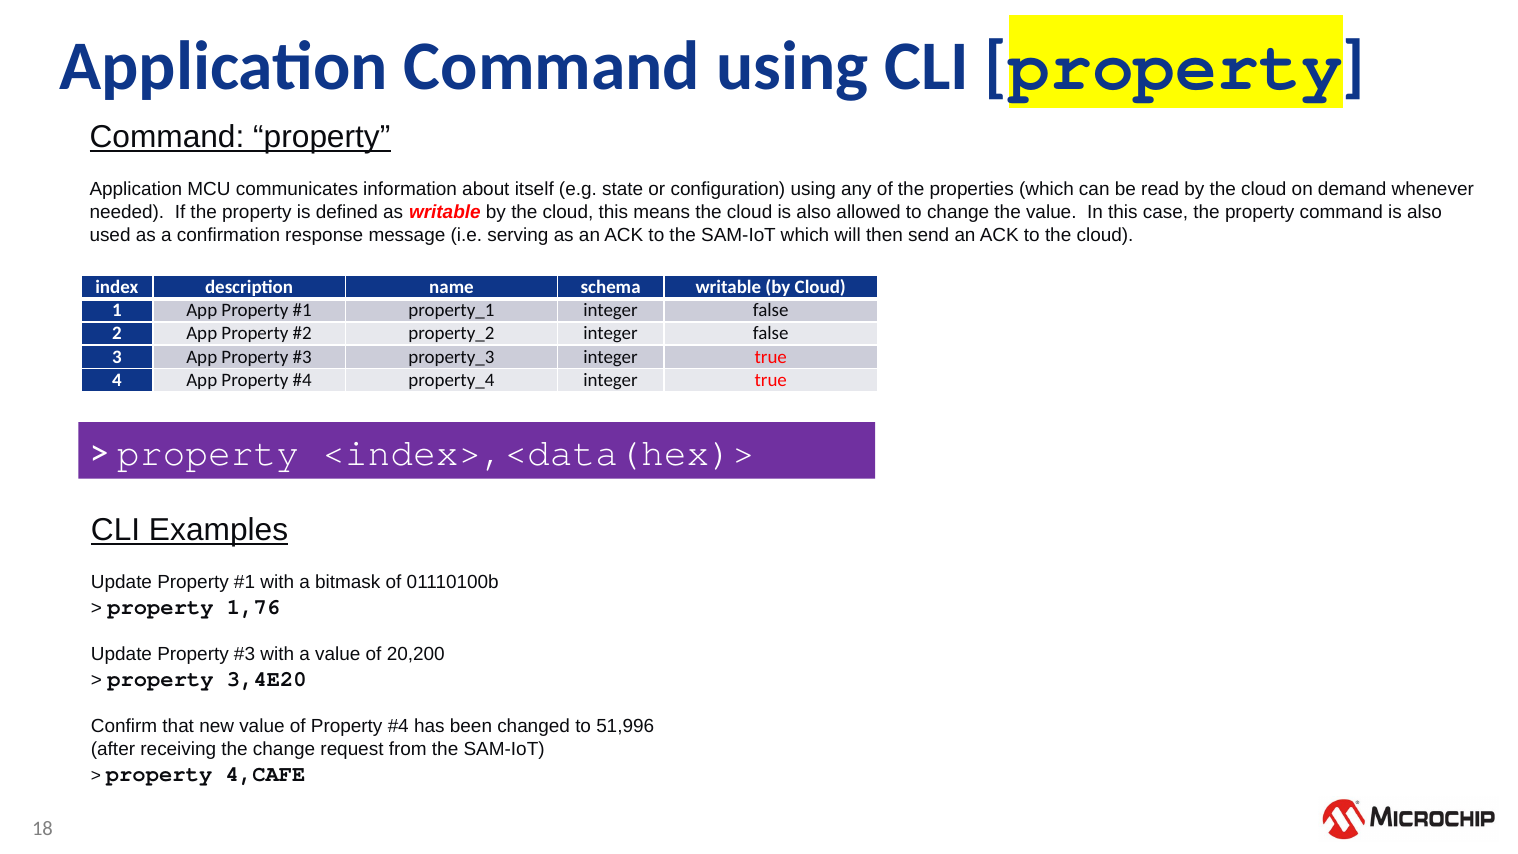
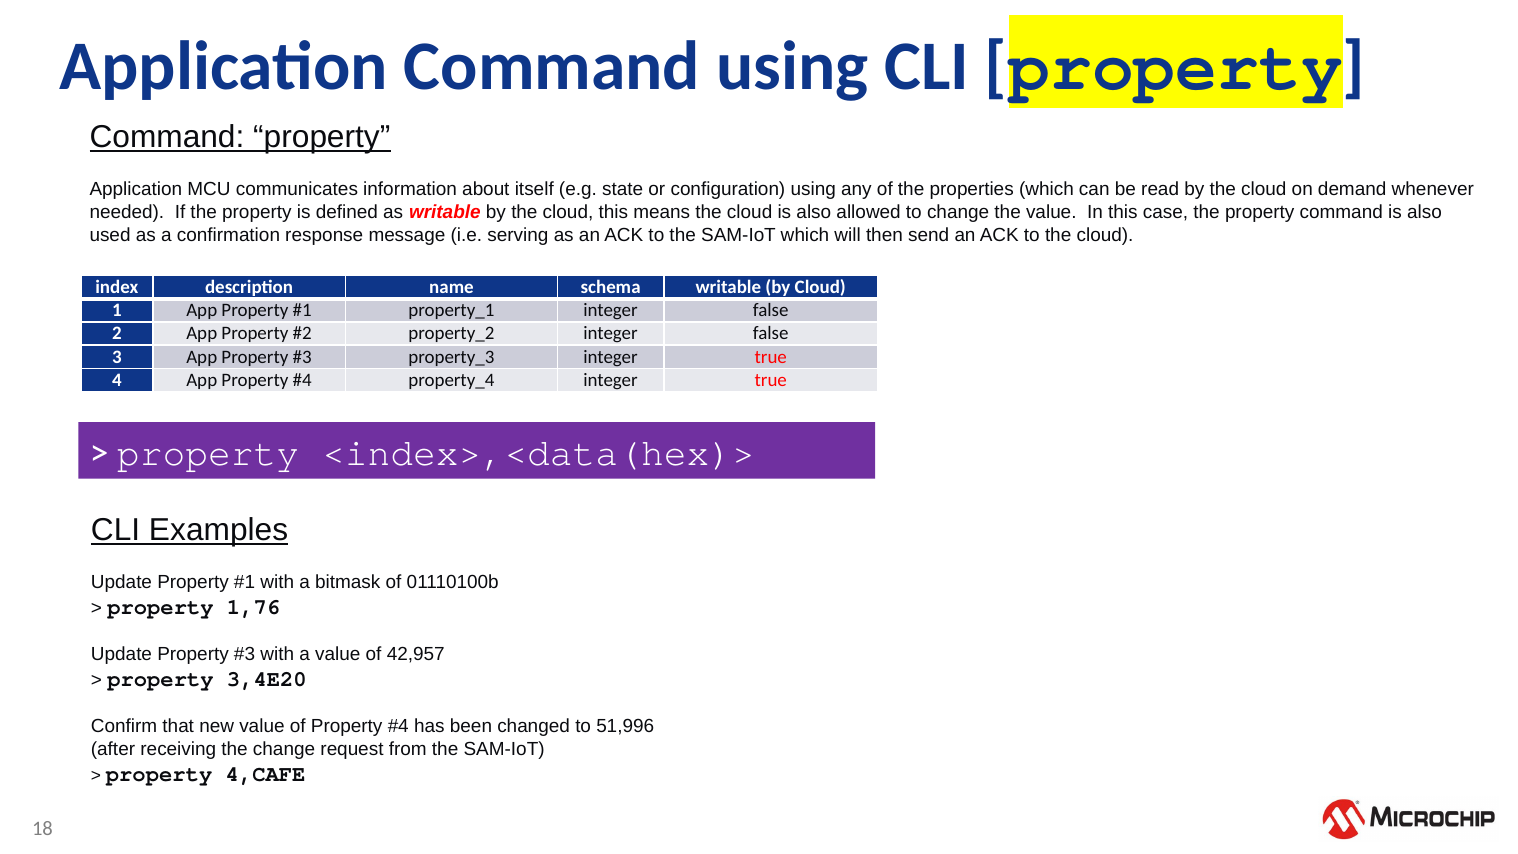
20,200: 20,200 -> 42,957
